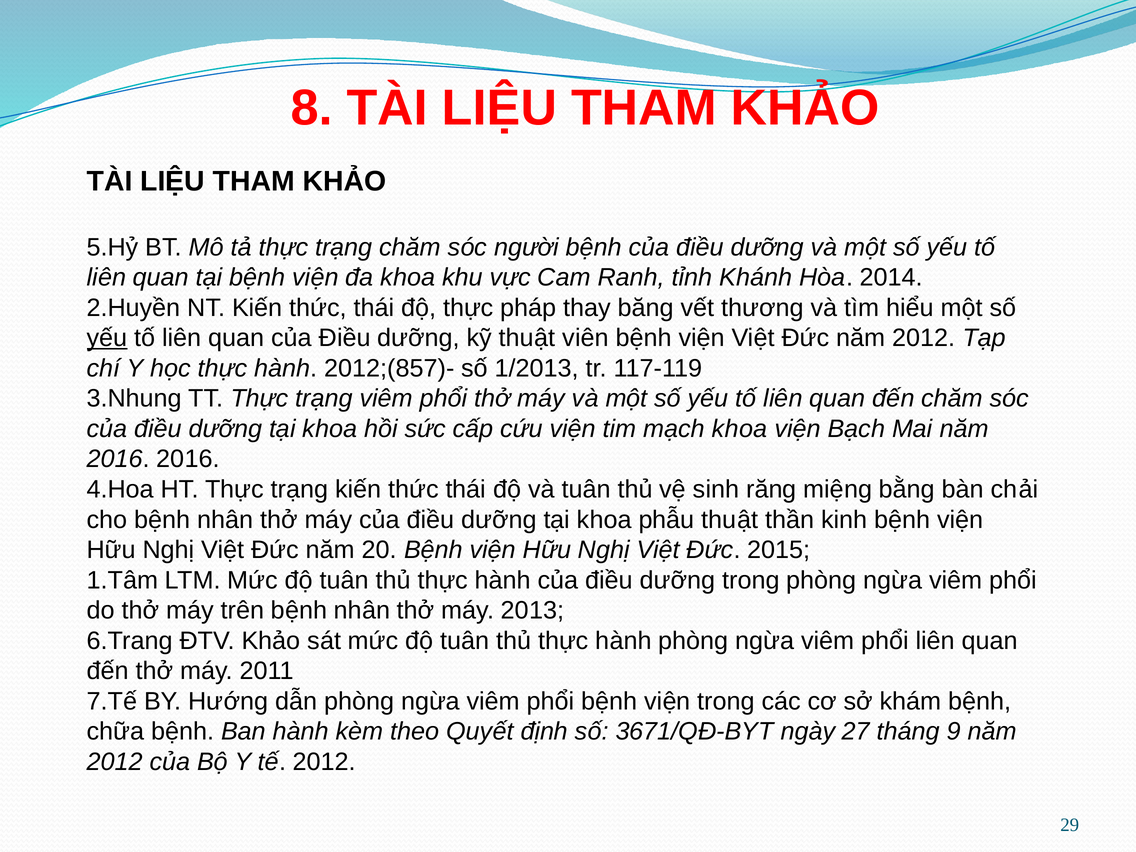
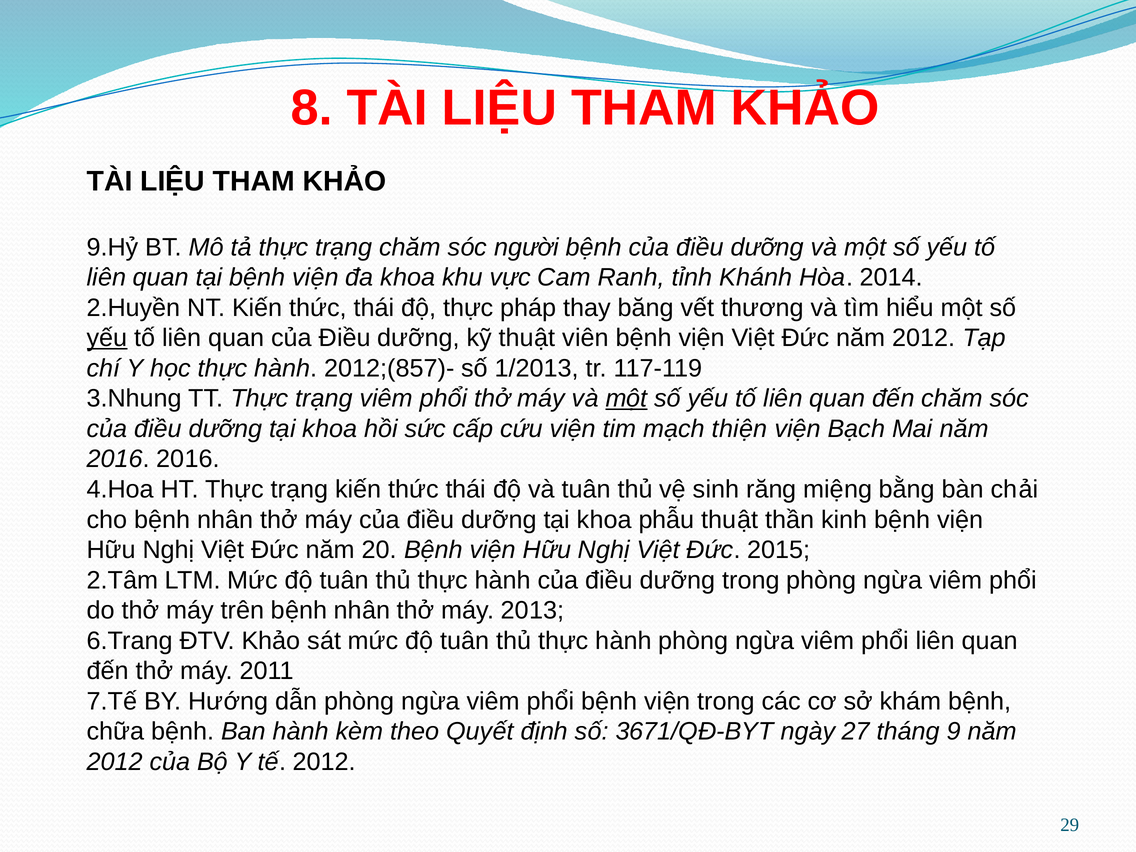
5.Hỷ: 5.Hỷ -> 9.Hỷ
một at (626, 399) underline: none -> present
mạch khoa: khoa -> thiện
1.Tâm: 1.Tâm -> 2.Tâm
